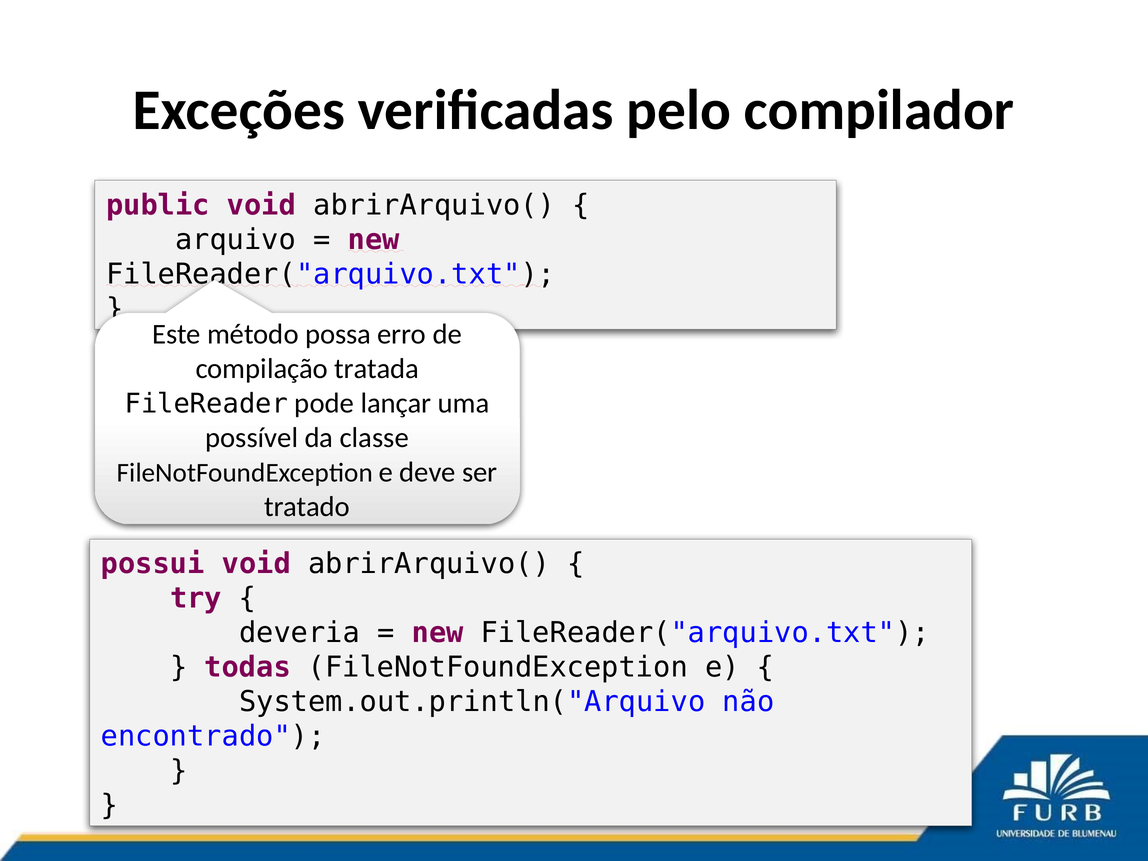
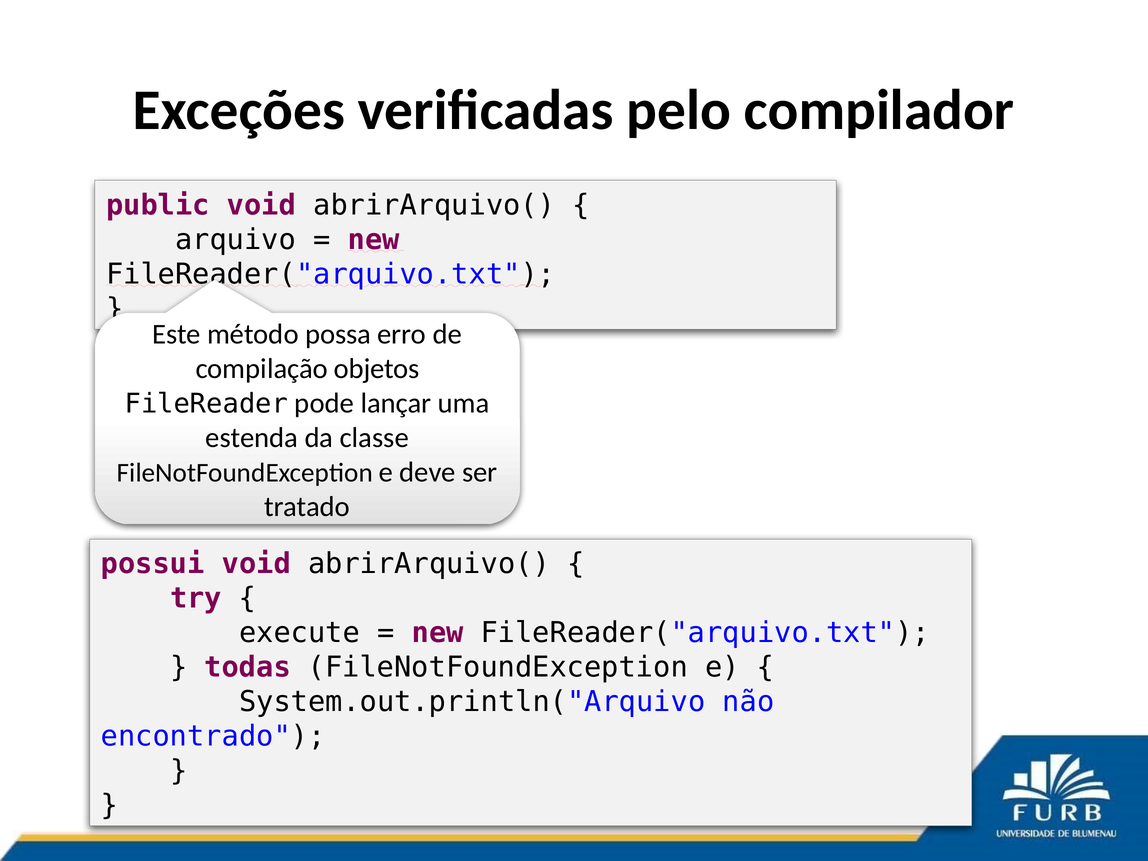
tratada: tratada -> objetos
possível: possível -> estenda
deveria: deveria -> execute
